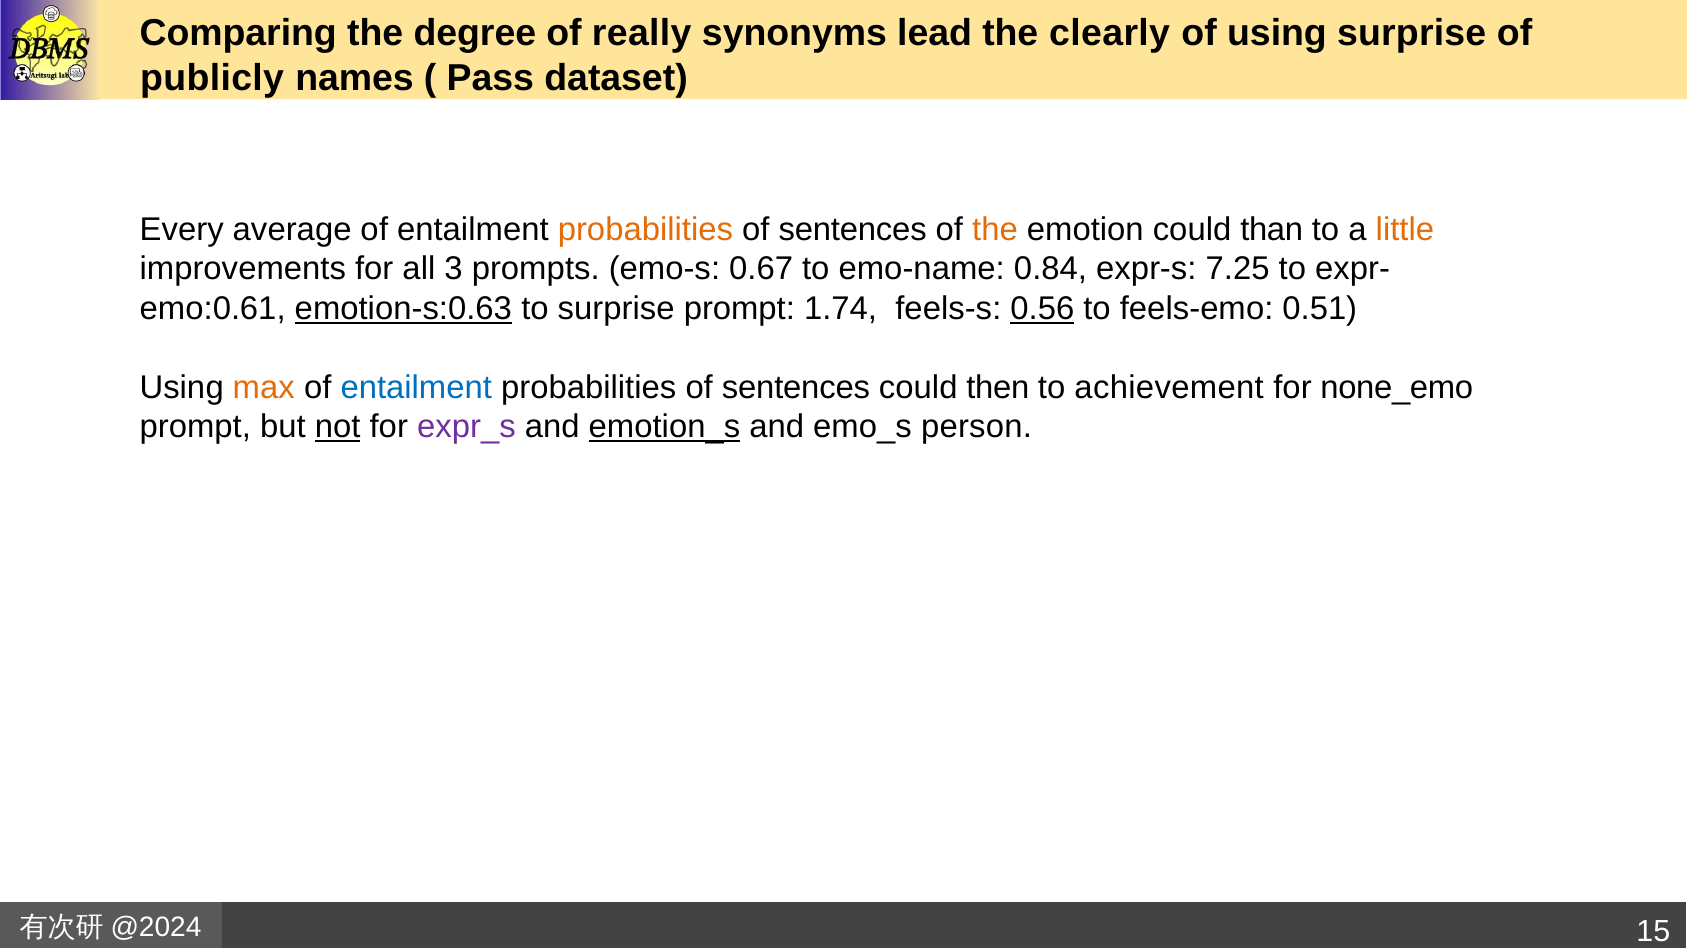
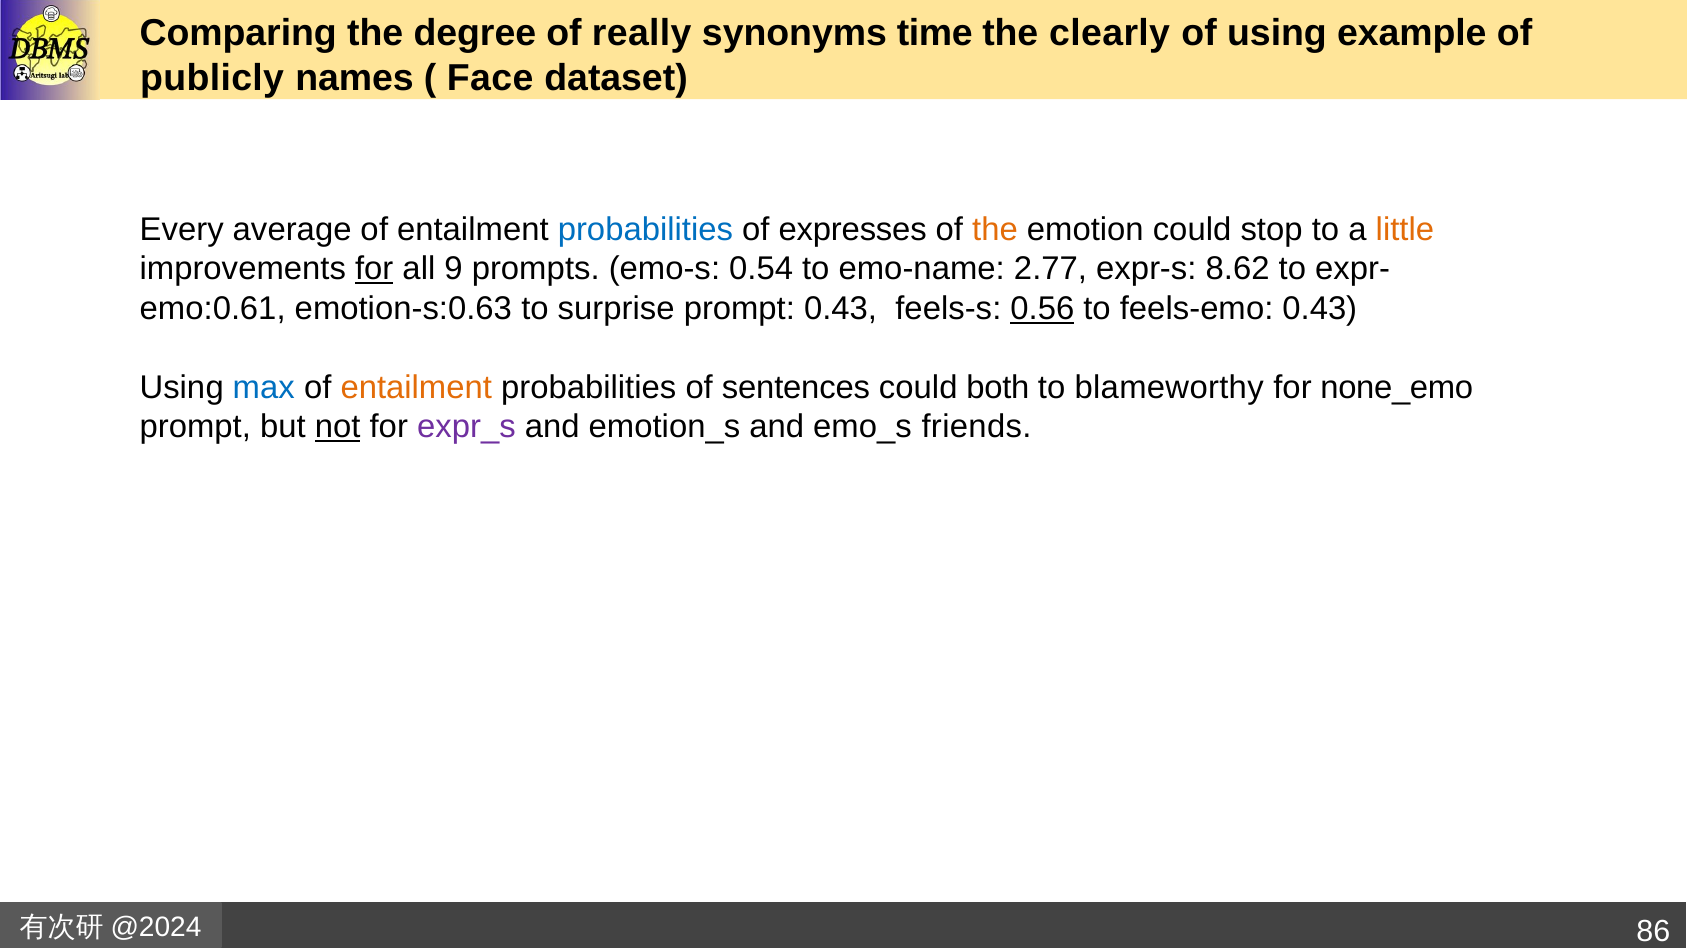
lead: lead -> time
using surprise: surprise -> example
Pass: Pass -> Face
probabilities at (645, 230) colour: orange -> blue
sentences at (853, 230): sentences -> expresses
than: than -> stop
for at (374, 269) underline: none -> present
3: 3 -> 9
0.67: 0.67 -> 0.54
0.84: 0.84 -> 2.77
7.25: 7.25 -> 8.62
emotion-s:0.63 underline: present -> none
prompt 1.74: 1.74 -> 0.43
feels-emo 0.51: 0.51 -> 0.43
max colour: orange -> blue
entailment at (416, 387) colour: blue -> orange
then: then -> both
achievement: achievement -> blameworthy
emotion_s underline: present -> none
person: person -> friends
15: 15 -> 86
